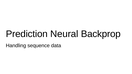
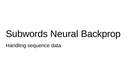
Prediction: Prediction -> Subwords
